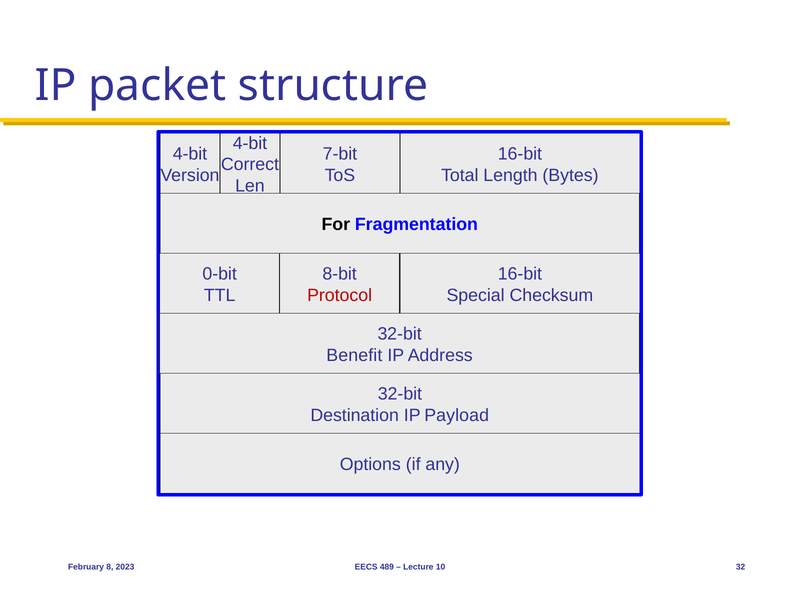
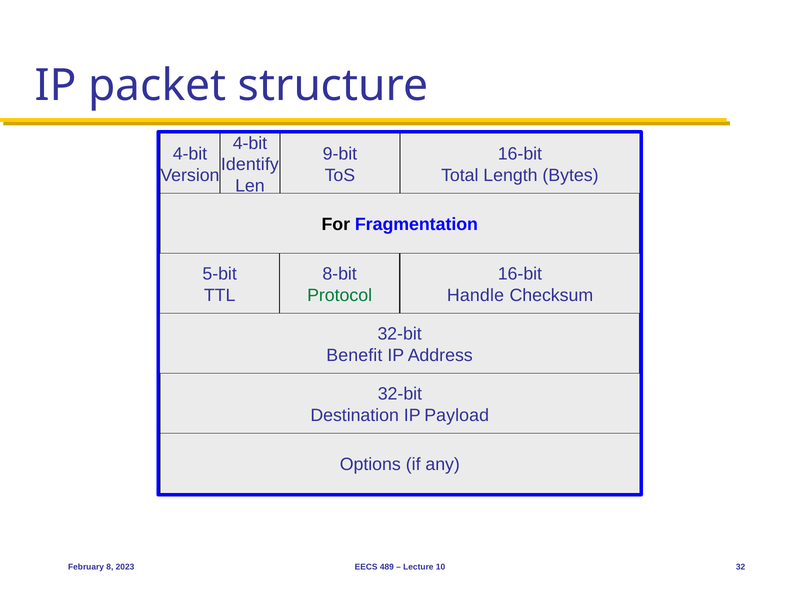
7-bit: 7-bit -> 9-bit
Correct: Correct -> Identify
0-bit: 0-bit -> 5-bit
Protocol colour: red -> green
Special: Special -> Handle
